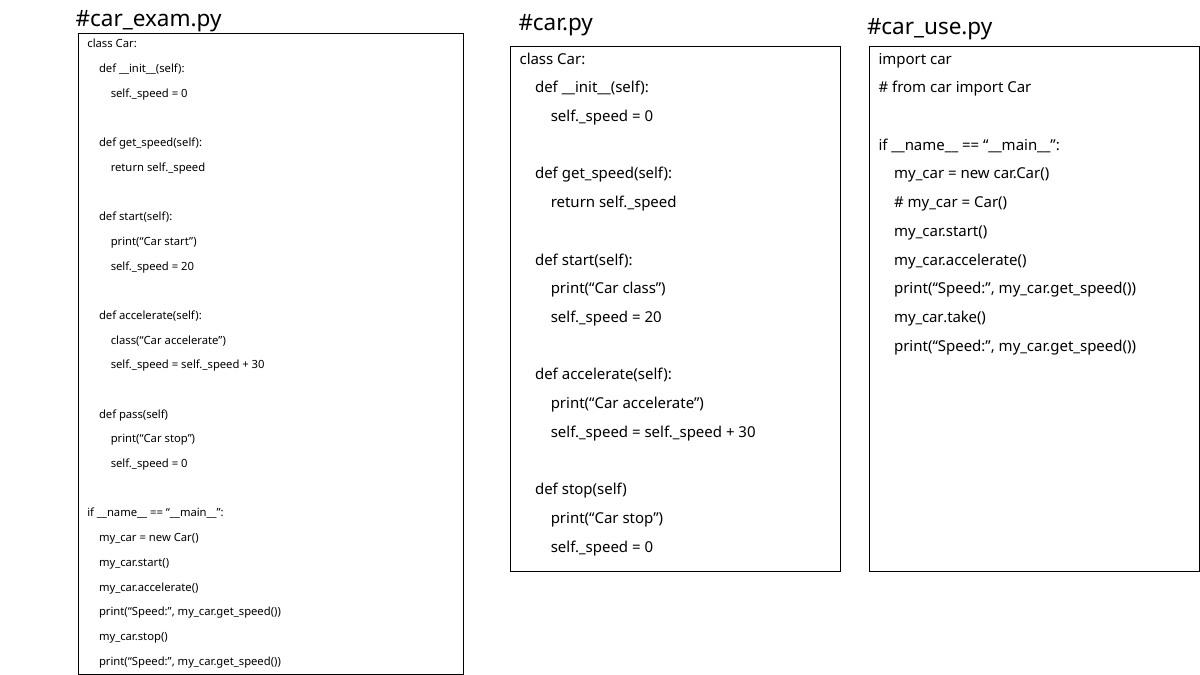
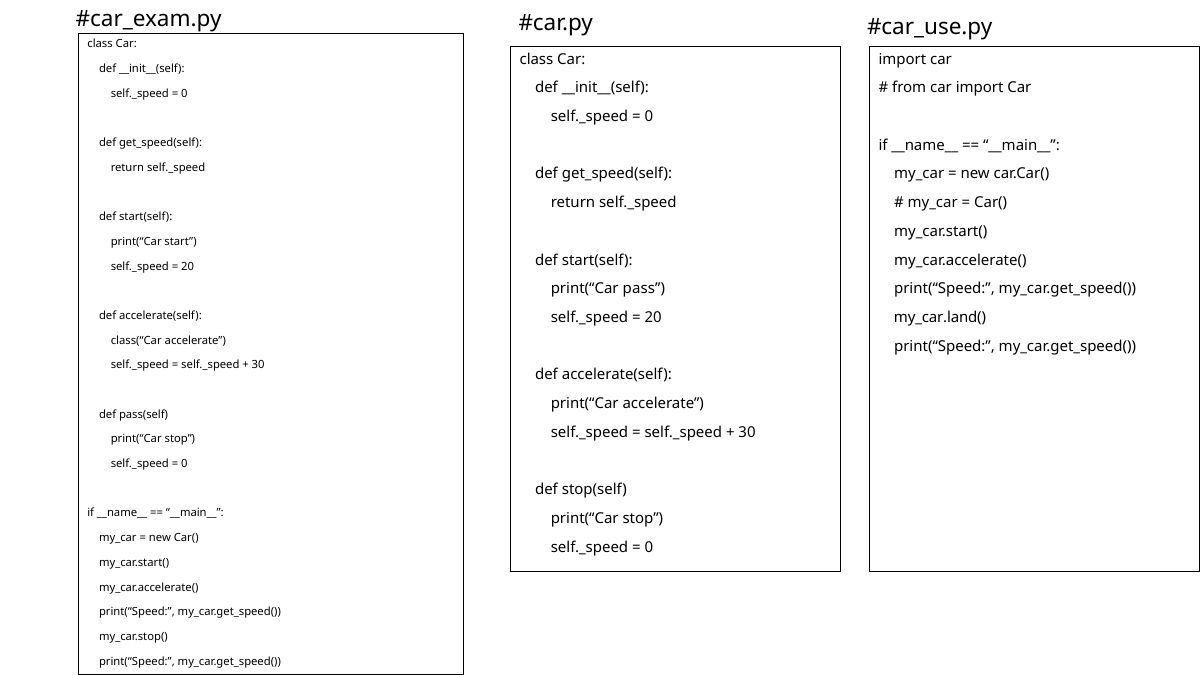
print(“Car class: class -> pass
my_car.take(: my_car.take( -> my_car.land(
